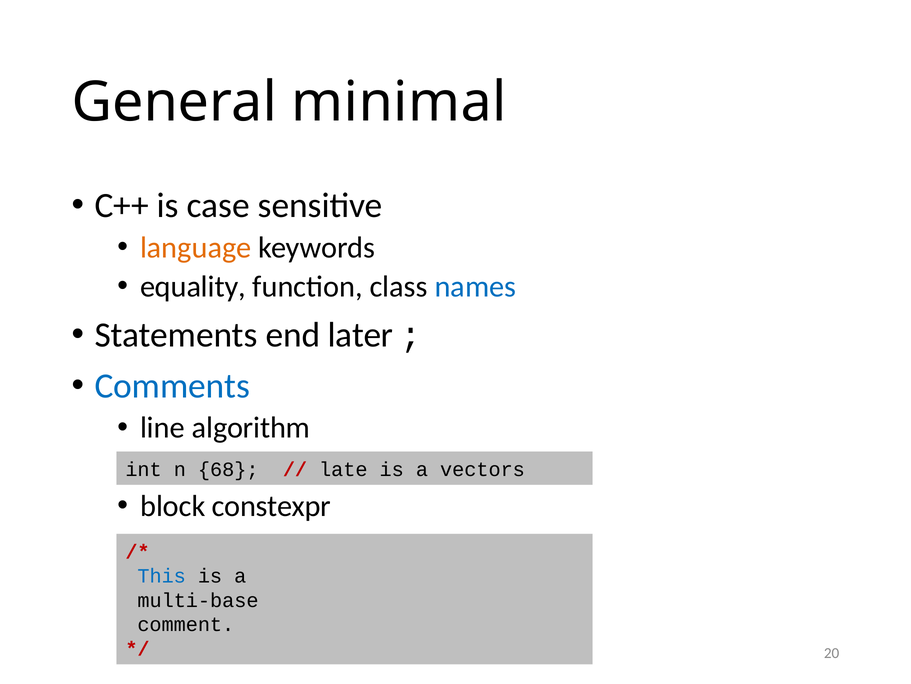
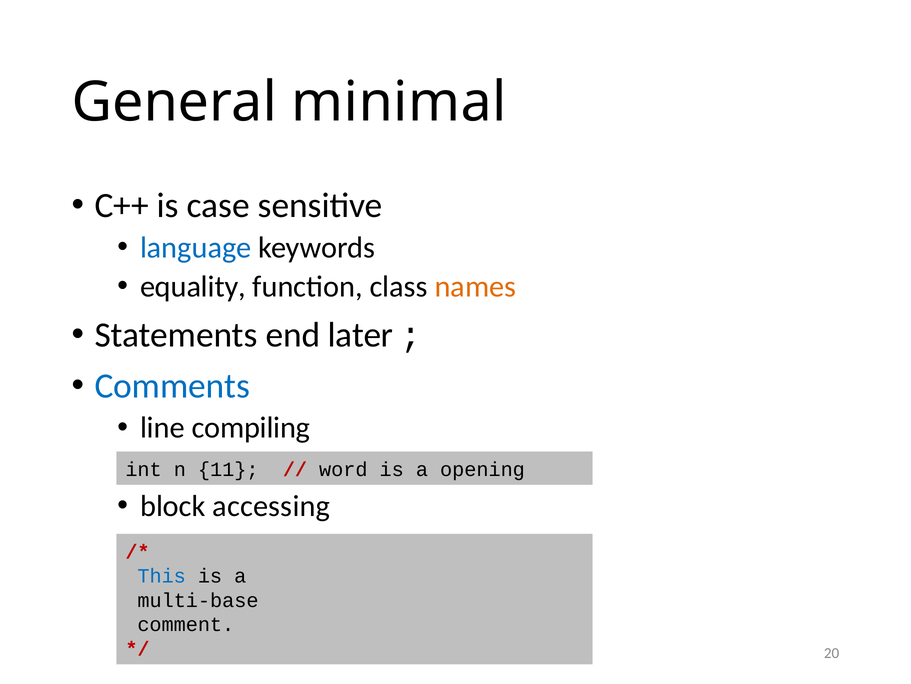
language colour: orange -> blue
names colour: blue -> orange
algorithm: algorithm -> compiling
68: 68 -> 11
late: late -> word
vectors: vectors -> opening
constexpr: constexpr -> accessing
